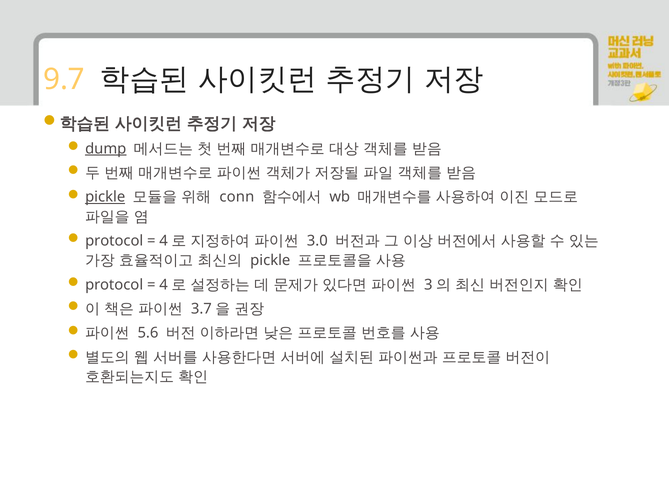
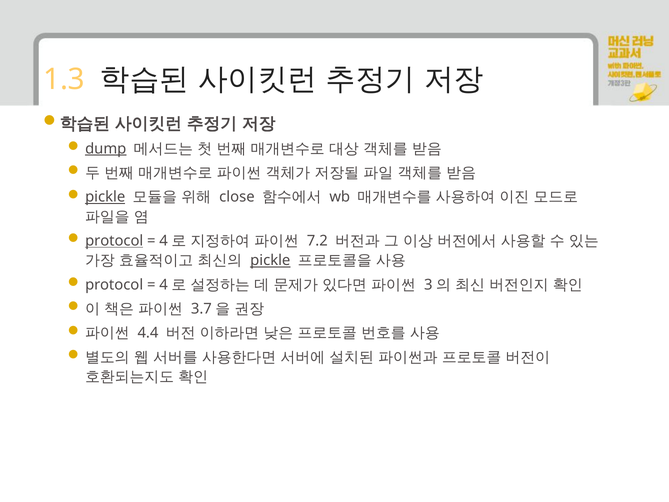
9.7: 9.7 -> 1.3
conn: conn -> close
protocol at (114, 241) underline: none -> present
3.0: 3.0 -> 7.2
pickle at (270, 260) underline: none -> present
5.6: 5.6 -> 4.4
